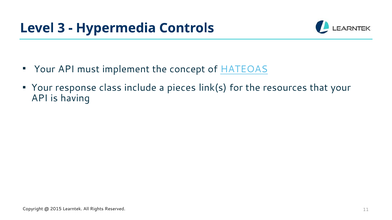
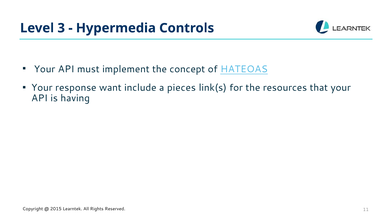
class: class -> want
